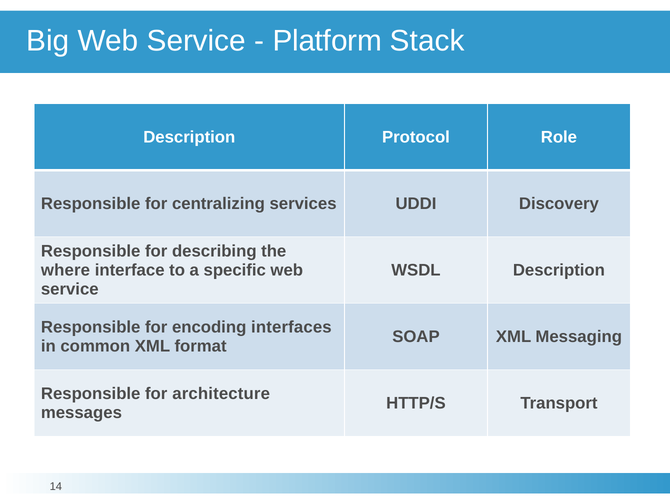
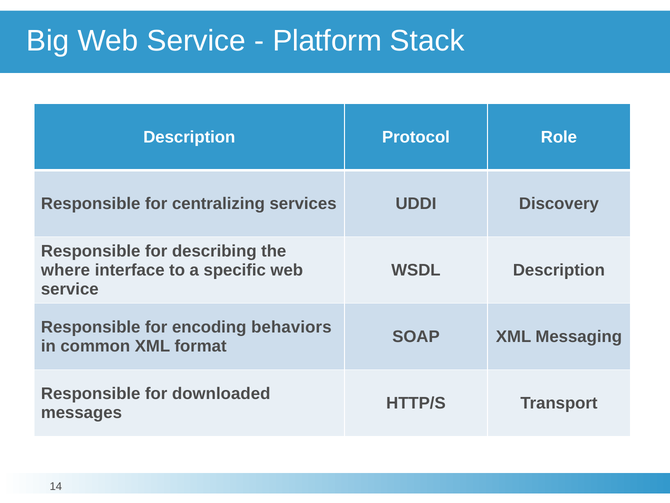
interfaces: interfaces -> behaviors
architecture: architecture -> downloaded
